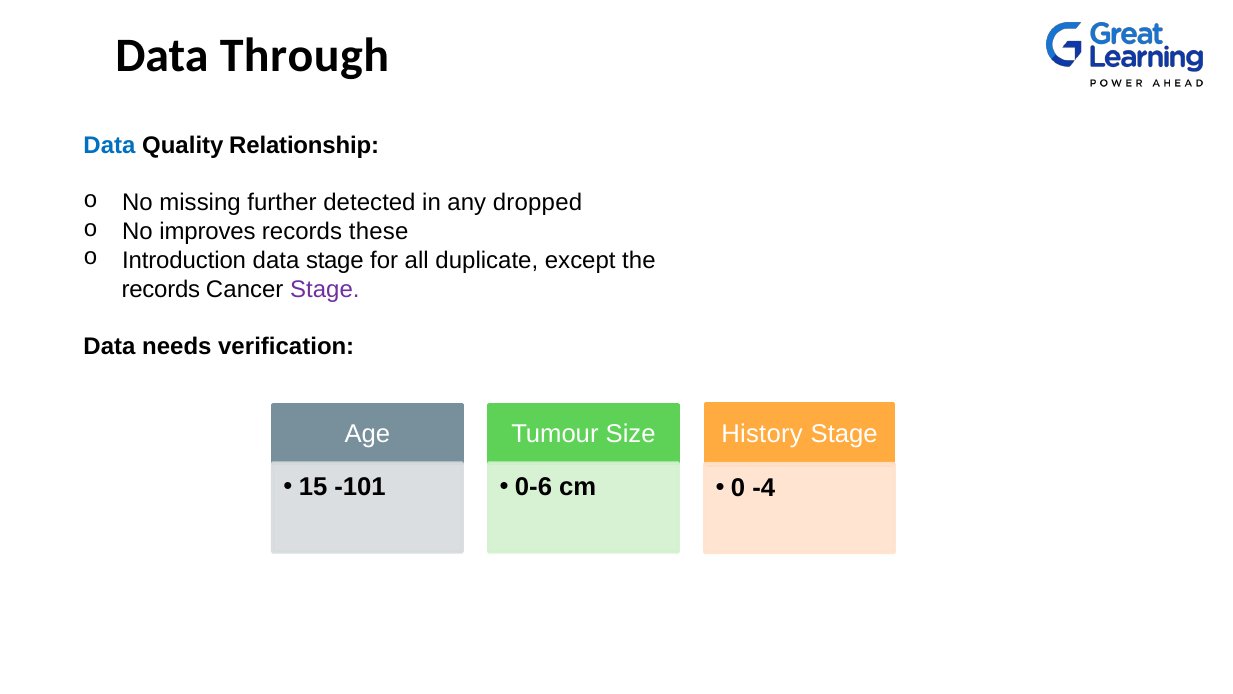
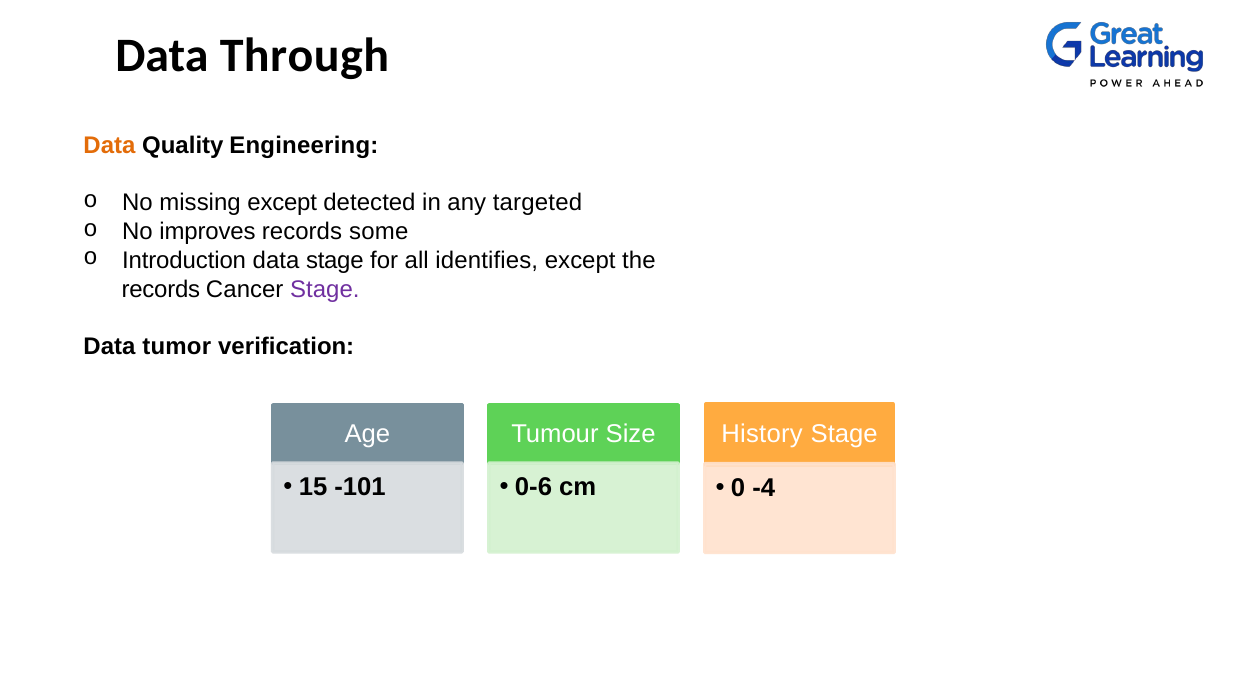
Data at (109, 145) colour: blue -> orange
Relationship: Relationship -> Engineering
missing further: further -> except
dropped: dropped -> targeted
these: these -> some
duplicate: duplicate -> identifies
needs: needs -> tumor
